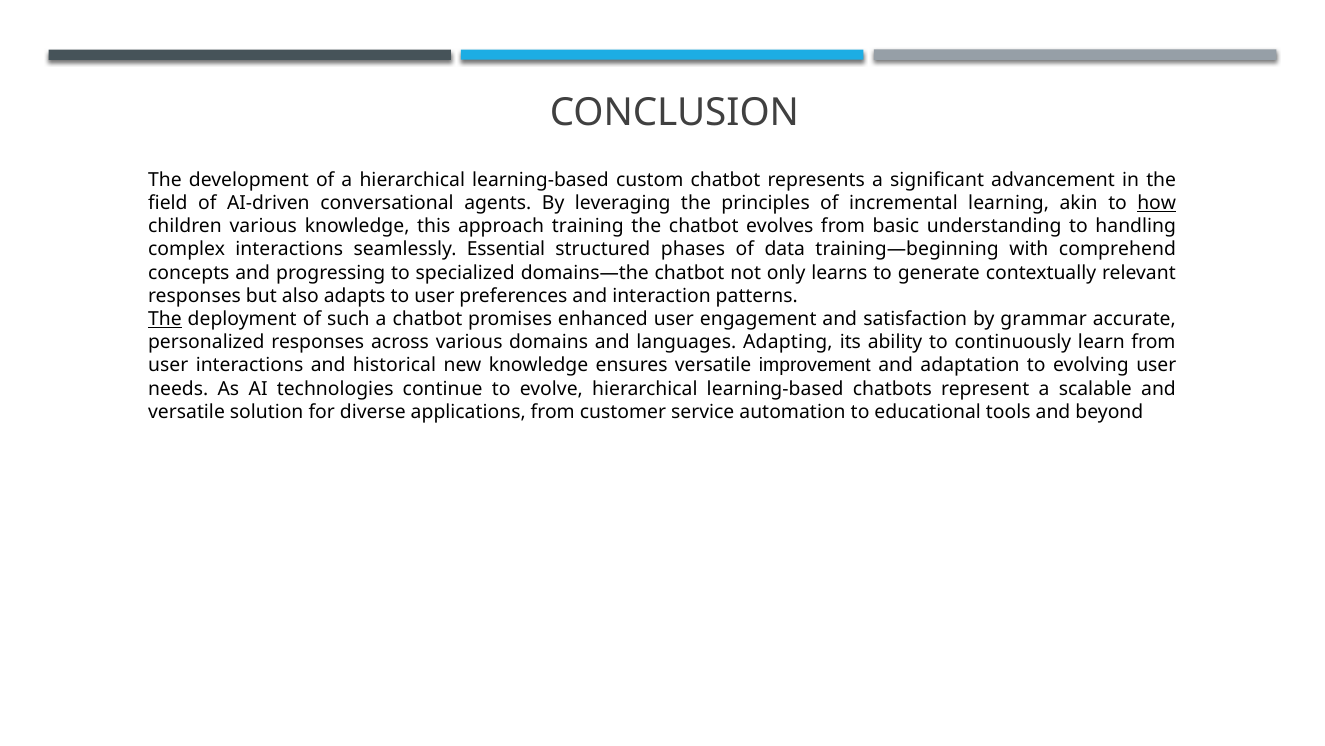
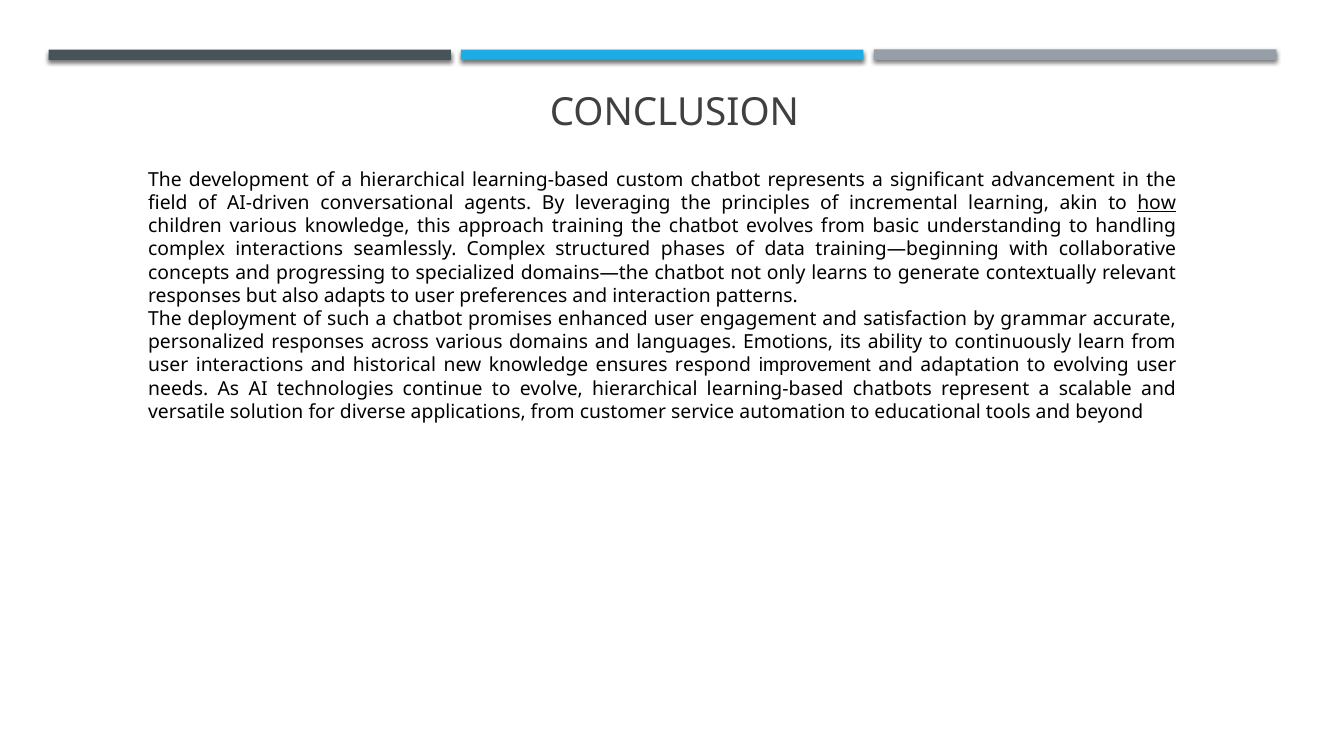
seamlessly Essential: Essential -> Complex
comprehend: comprehend -> collaborative
The at (165, 319) underline: present -> none
Adapting: Adapting -> Emotions
ensures versatile: versatile -> respond
